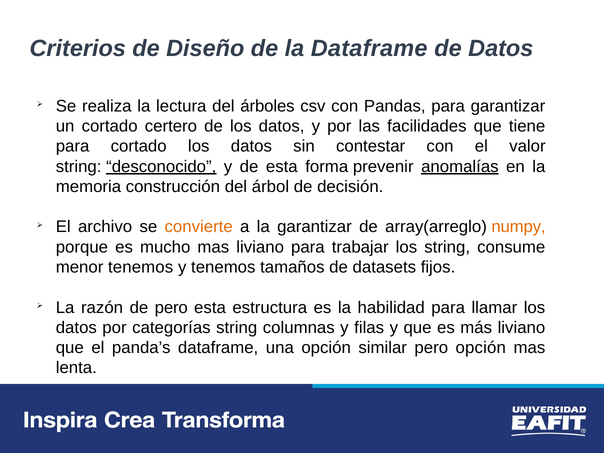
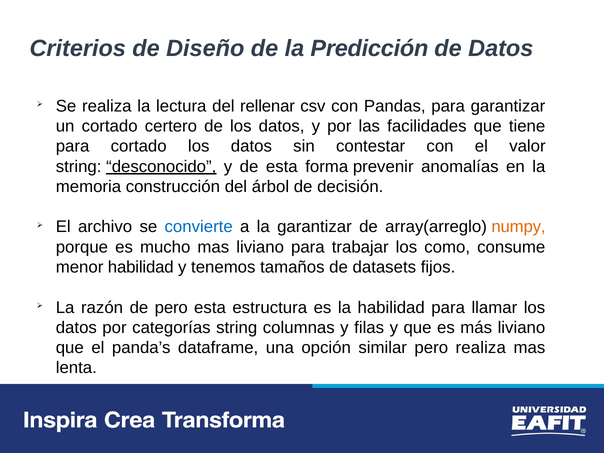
la Dataframe: Dataframe -> Predicción
árboles: árboles -> rellenar
anomalías underline: present -> none
convierte colour: orange -> blue
los string: string -> como
menor tenemos: tenemos -> habilidad
pero opción: opción -> realiza
